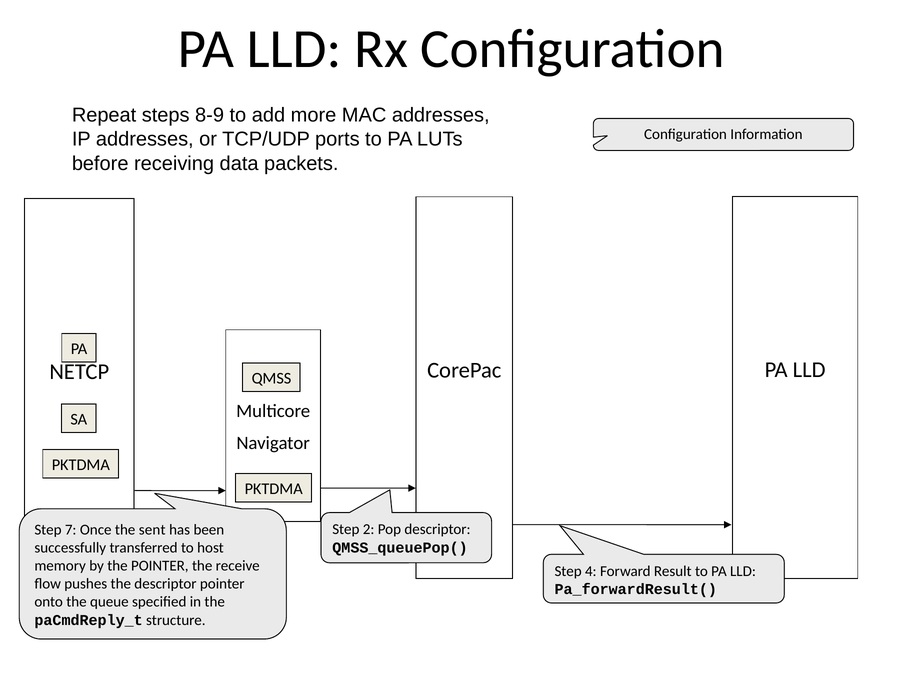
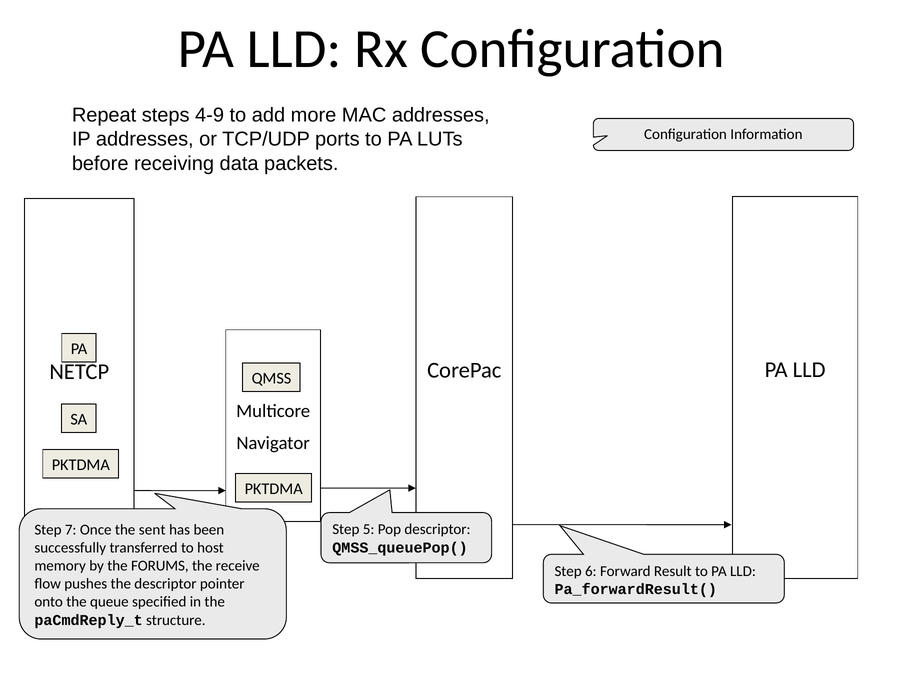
8-9: 8-9 -> 4-9
2: 2 -> 5
the POINTER: POINTER -> FORUMS
4: 4 -> 6
